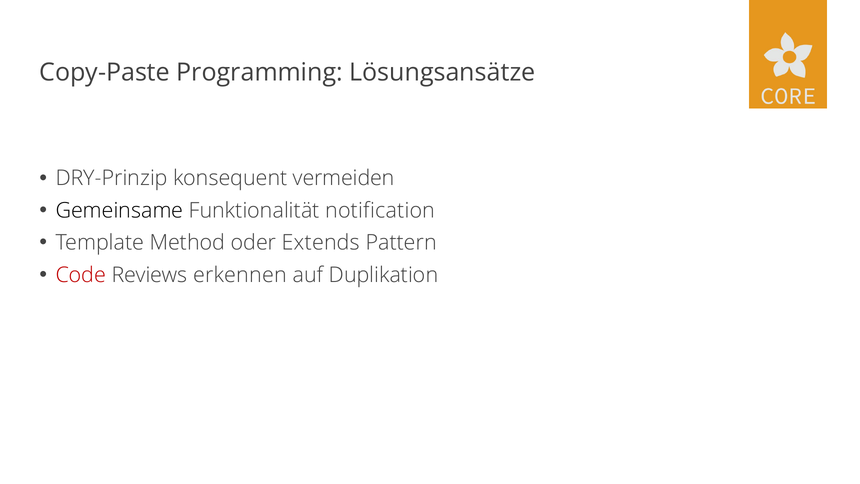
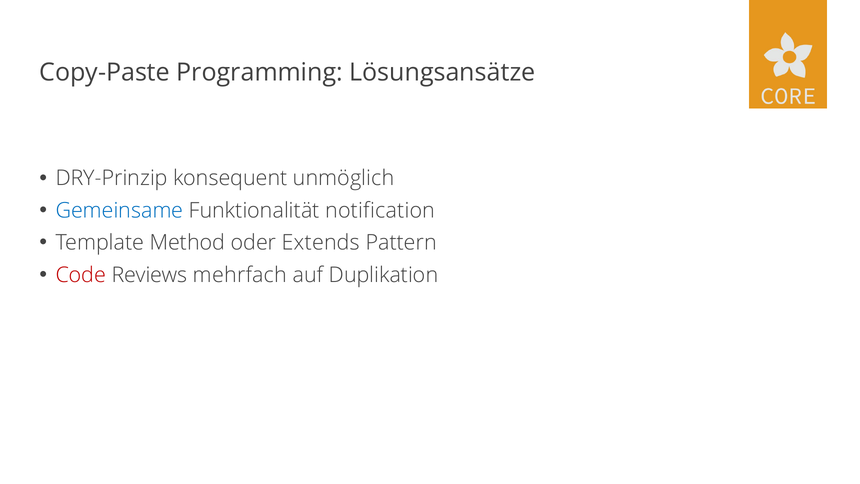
vermeiden: vermeiden -> unmöglich
Gemeinsame colour: black -> blue
erkennen: erkennen -> mehrfach
